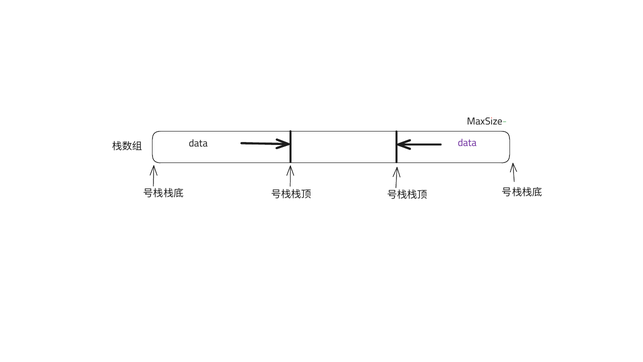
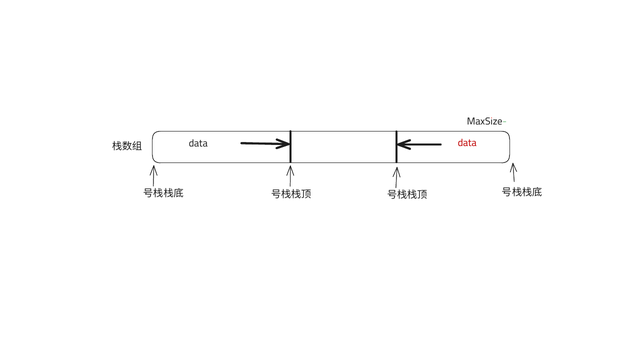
data at (467, 143) colour: purple -> red
